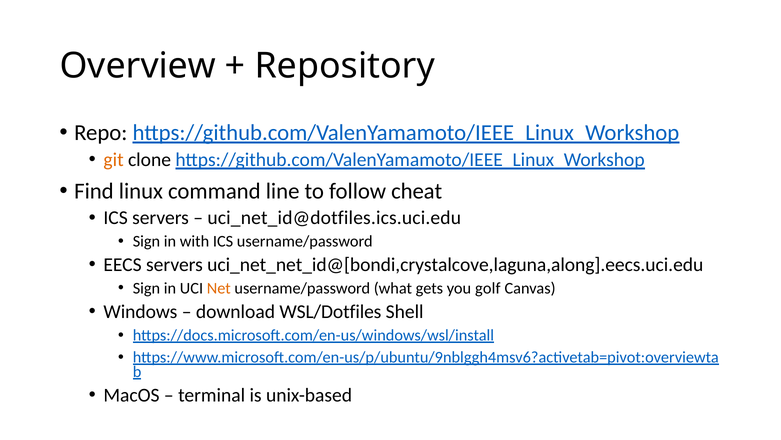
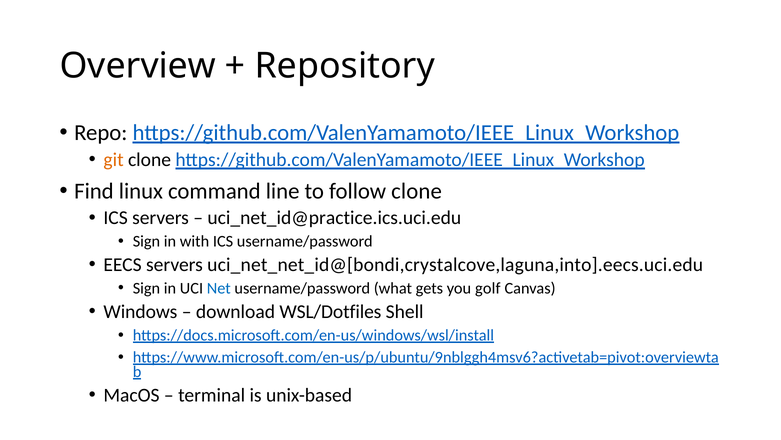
follow cheat: cheat -> clone
uci_net_id@dotfiles.ics.uci.edu: uci_net_id@dotfiles.ics.uci.edu -> uci_net_id@practice.ics.uci.edu
uci_net_net_id@[bondi,crystalcove,laguna,along].eecs.uci.edu: uci_net_net_id@[bondi,crystalcove,laguna,along].eecs.uci.edu -> uci_net_net_id@[bondi,crystalcove,laguna,into].eecs.uci.edu
Net colour: orange -> blue
